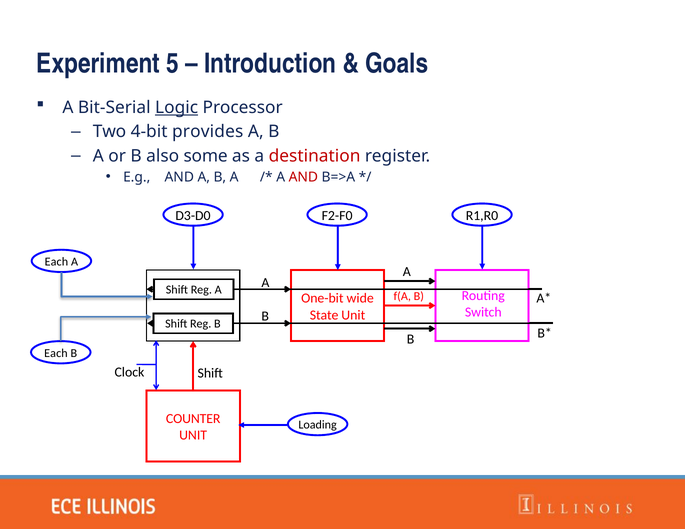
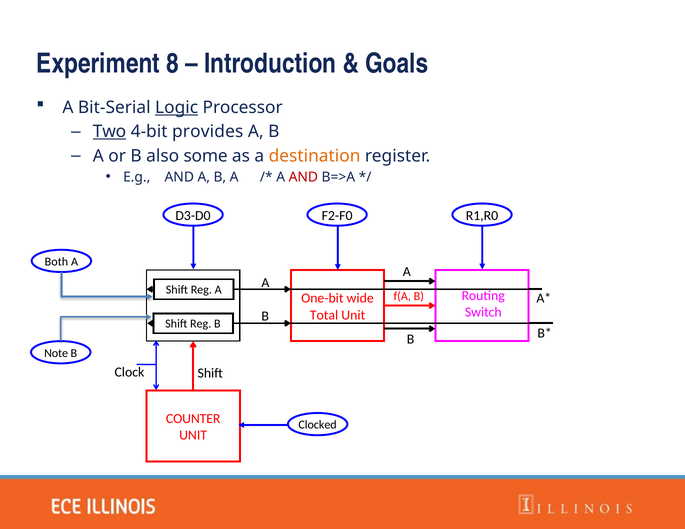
5: 5 -> 8
Two underline: none -> present
destination colour: red -> orange
Each at (56, 262): Each -> Both
State: State -> Total
Each at (56, 353): Each -> Note
Loading: Loading -> Clocked
